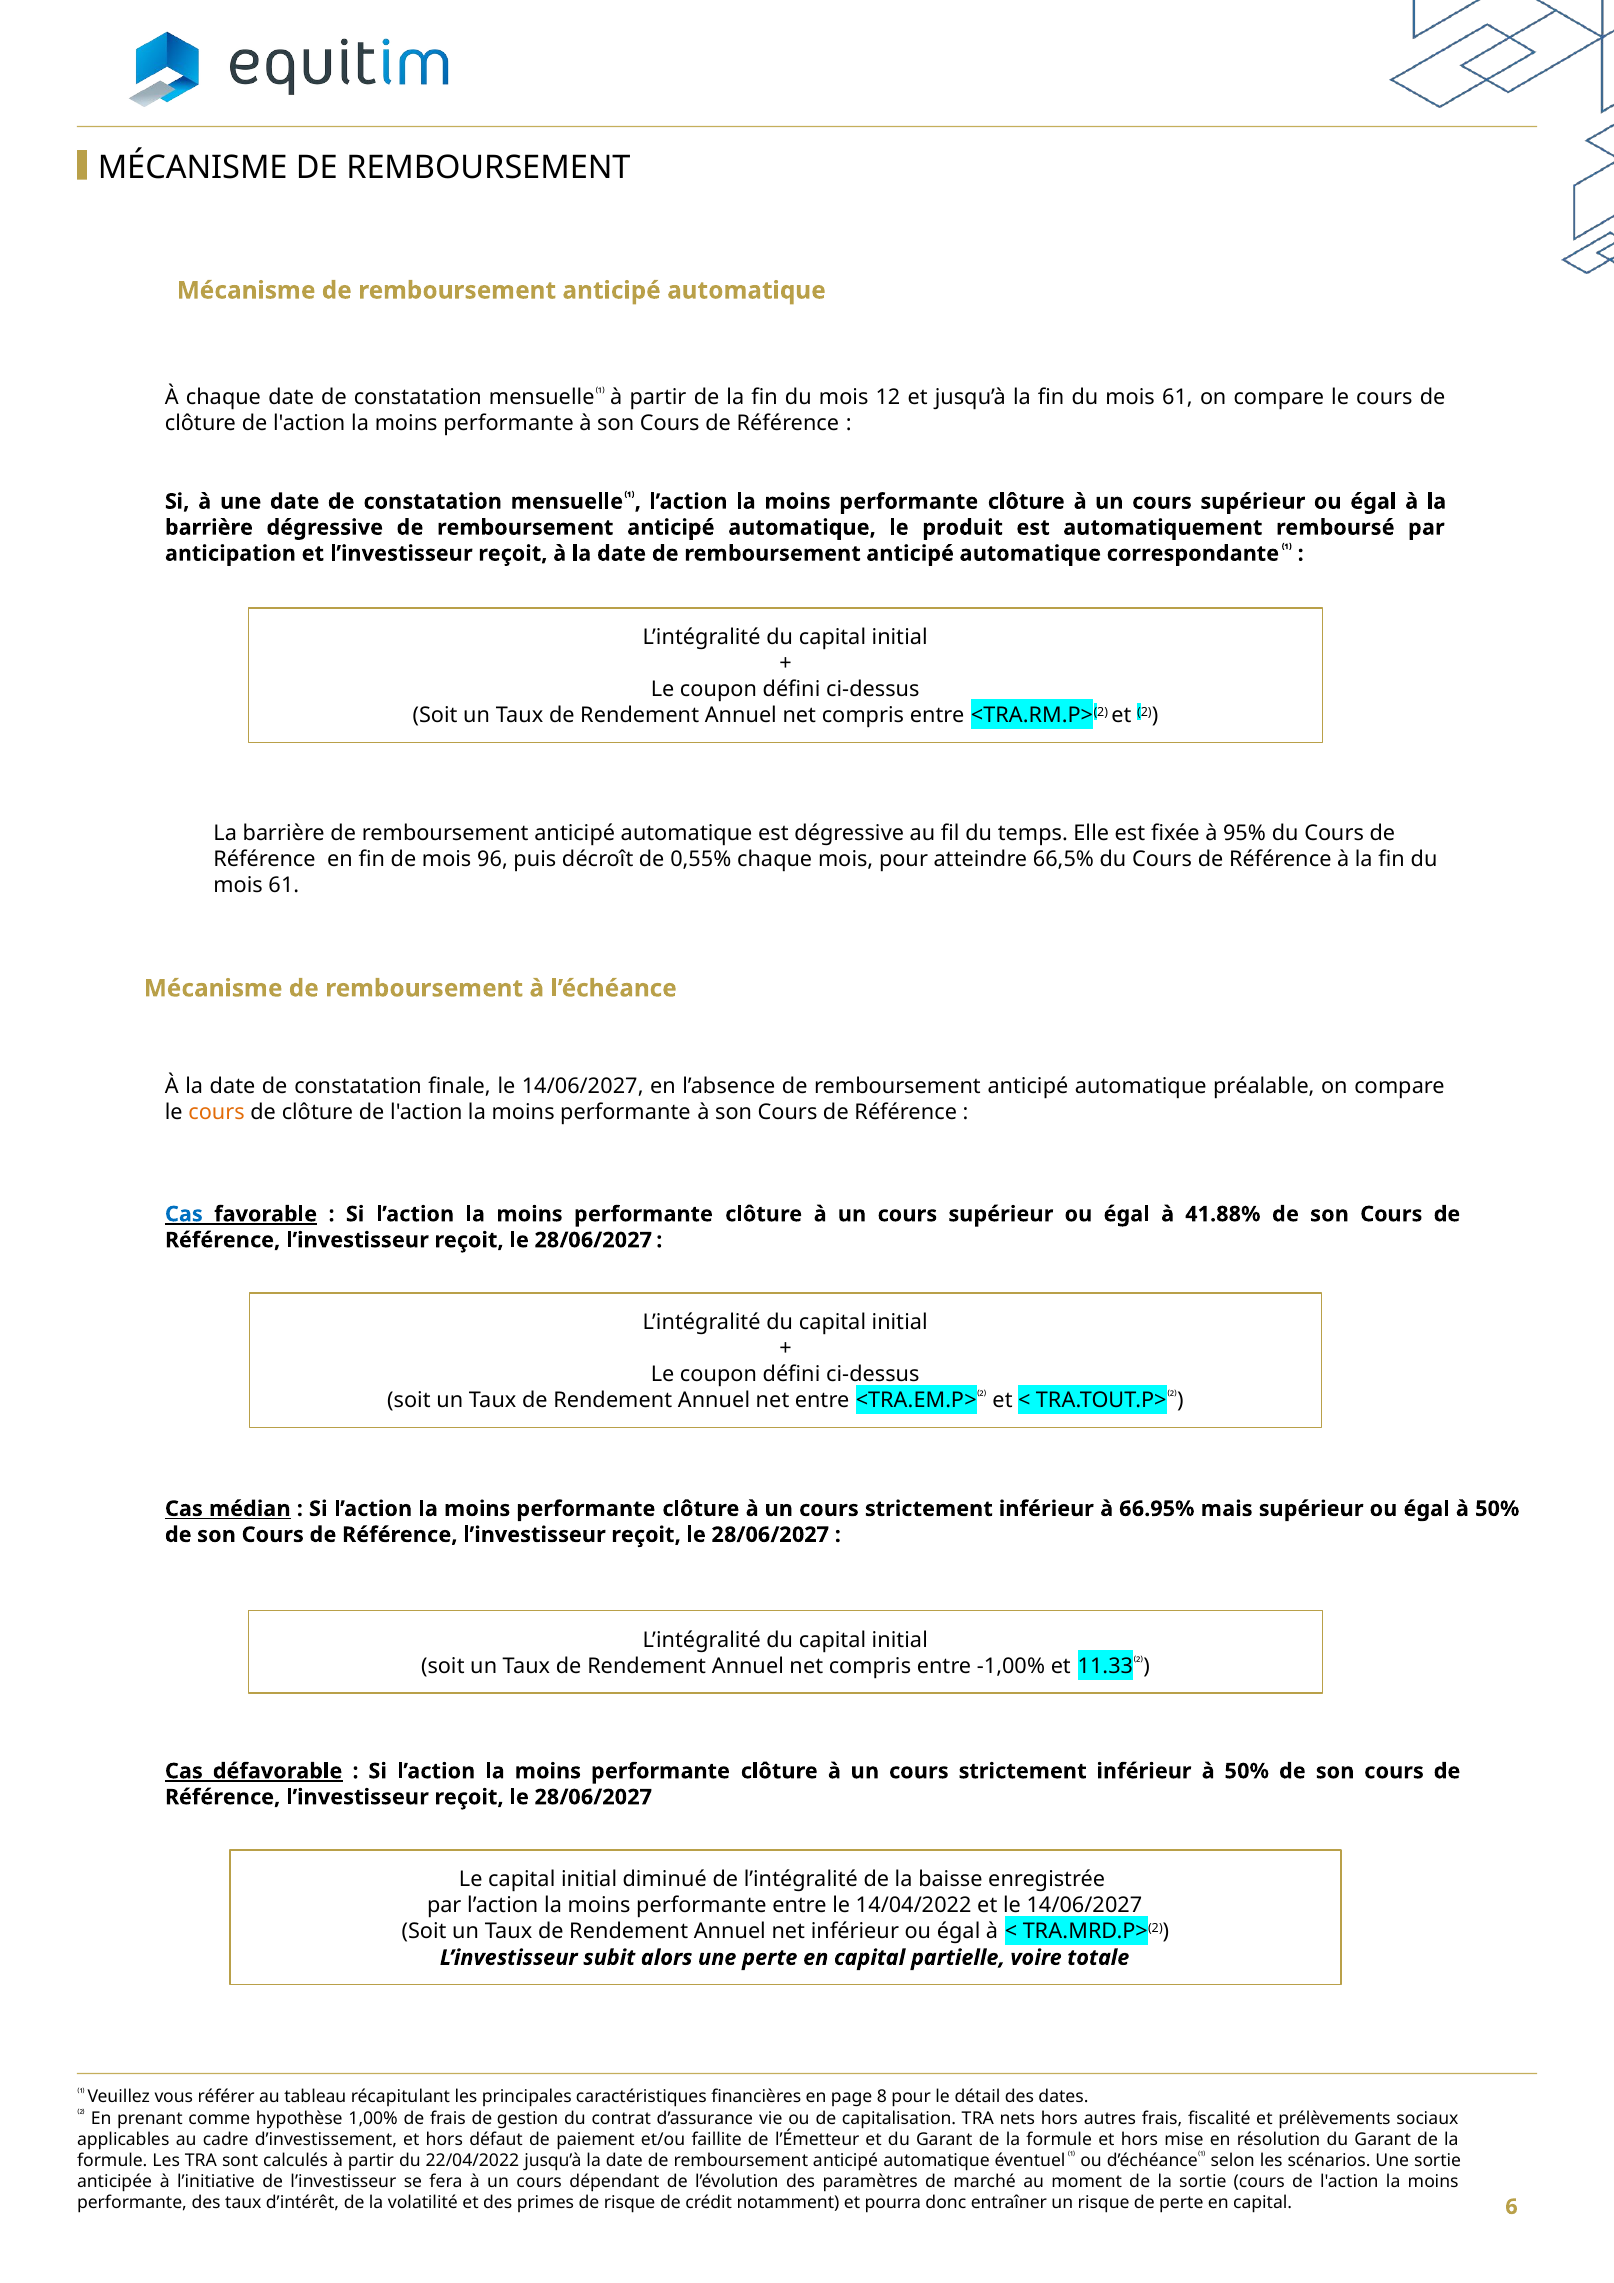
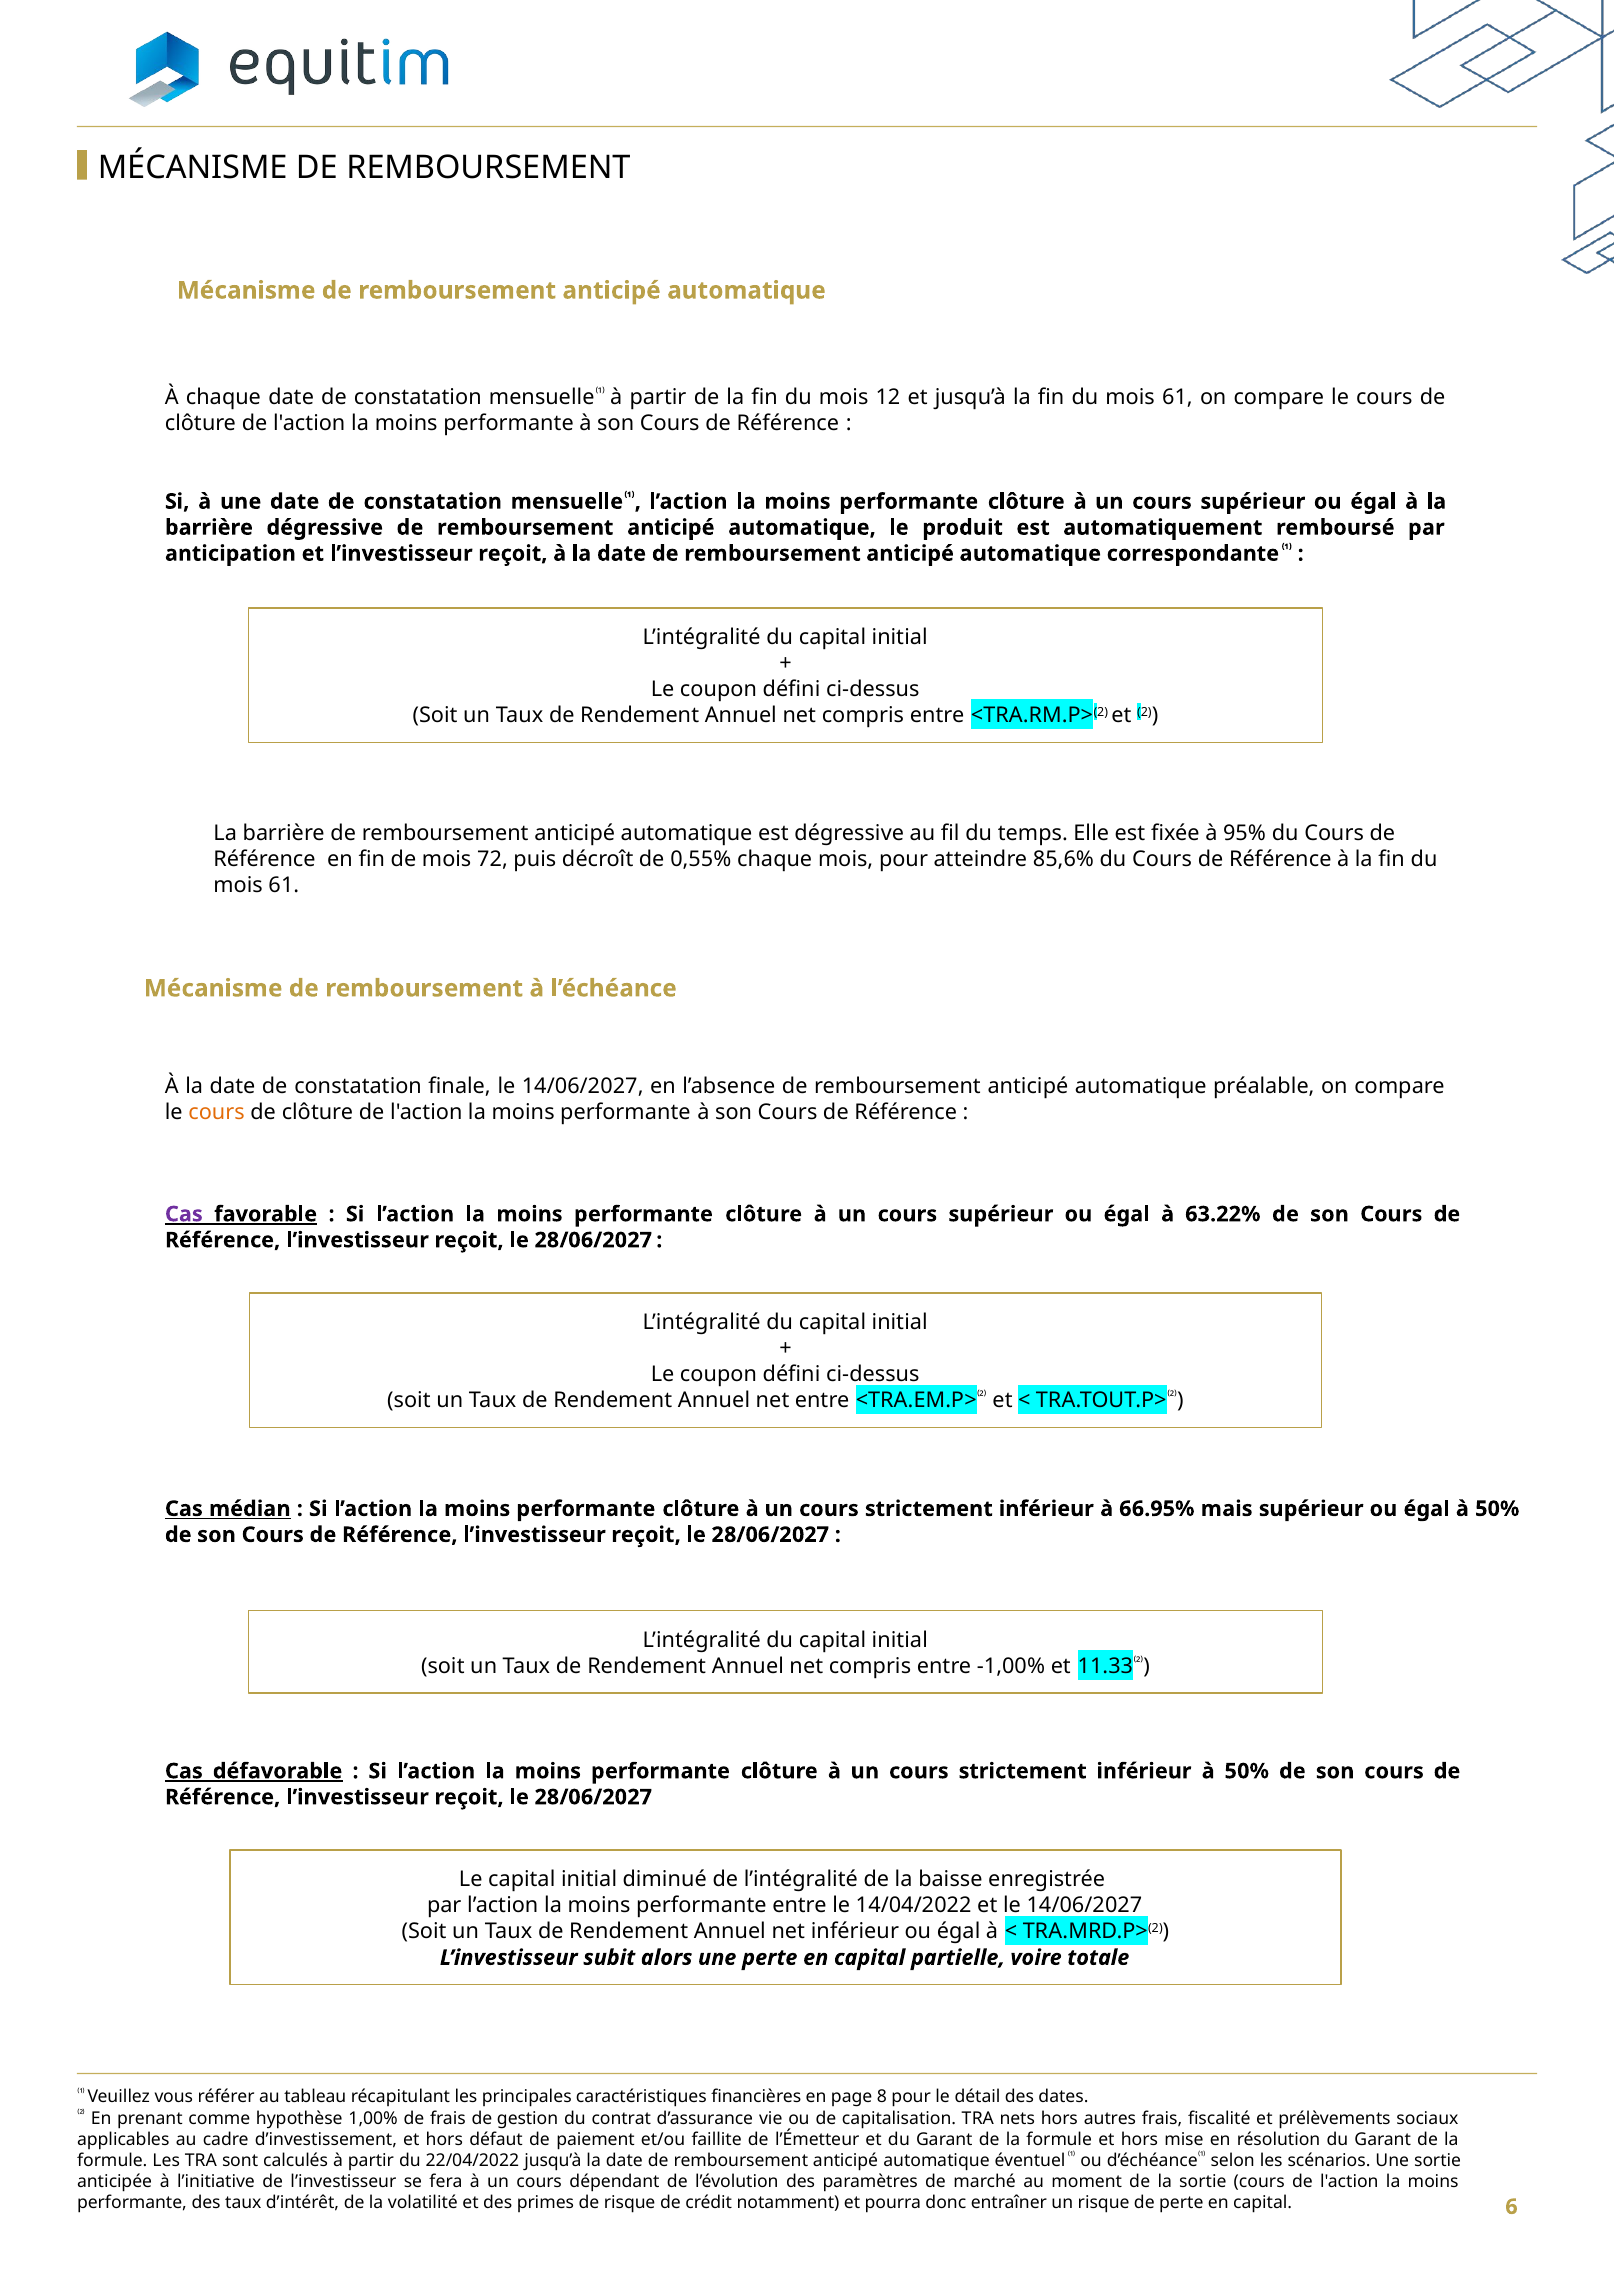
96: 96 -> 72
66,5%: 66,5% -> 85,6%
Cas at (184, 1214) colour: blue -> purple
41.88%: 41.88% -> 63.22%
